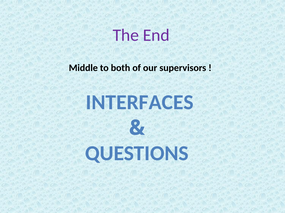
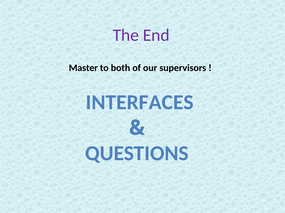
Middle: Middle -> Master
